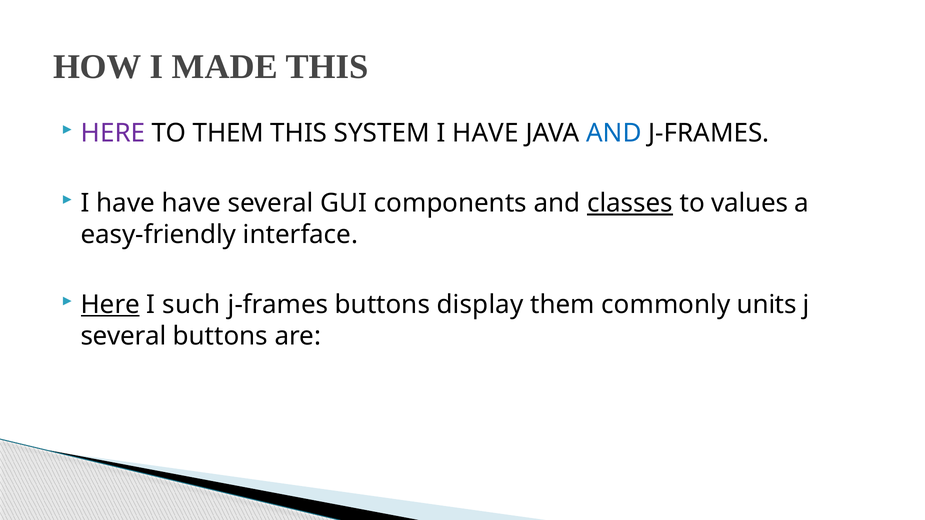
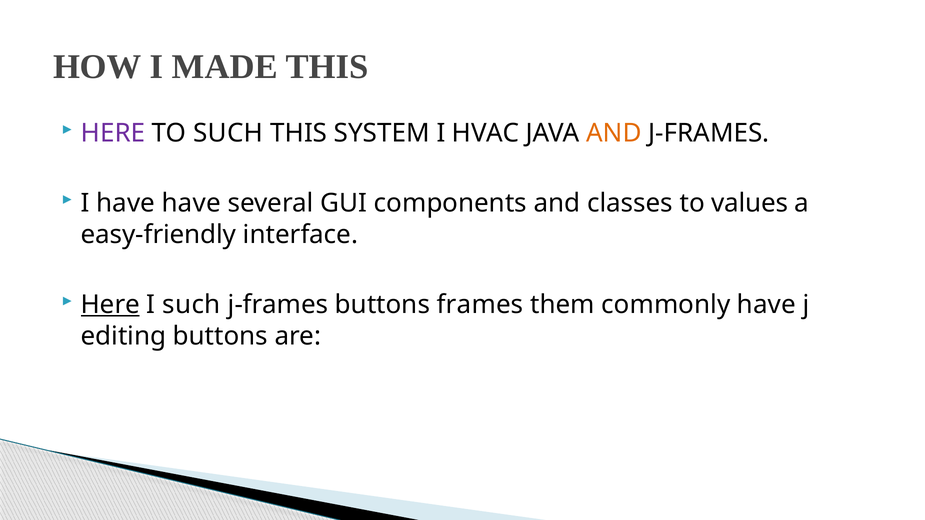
TO THEM: THEM -> SUCH
SYSTEM I HAVE: HAVE -> HVAC
AND at (614, 133) colour: blue -> orange
classes underline: present -> none
display: display -> frames
commonly units: units -> have
several at (124, 336): several -> editing
